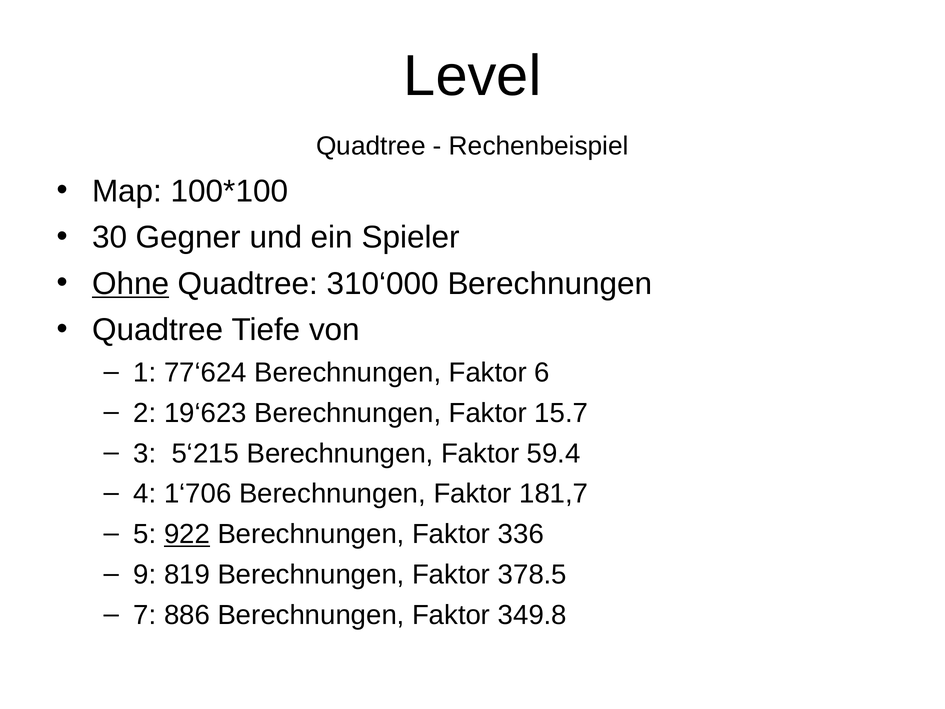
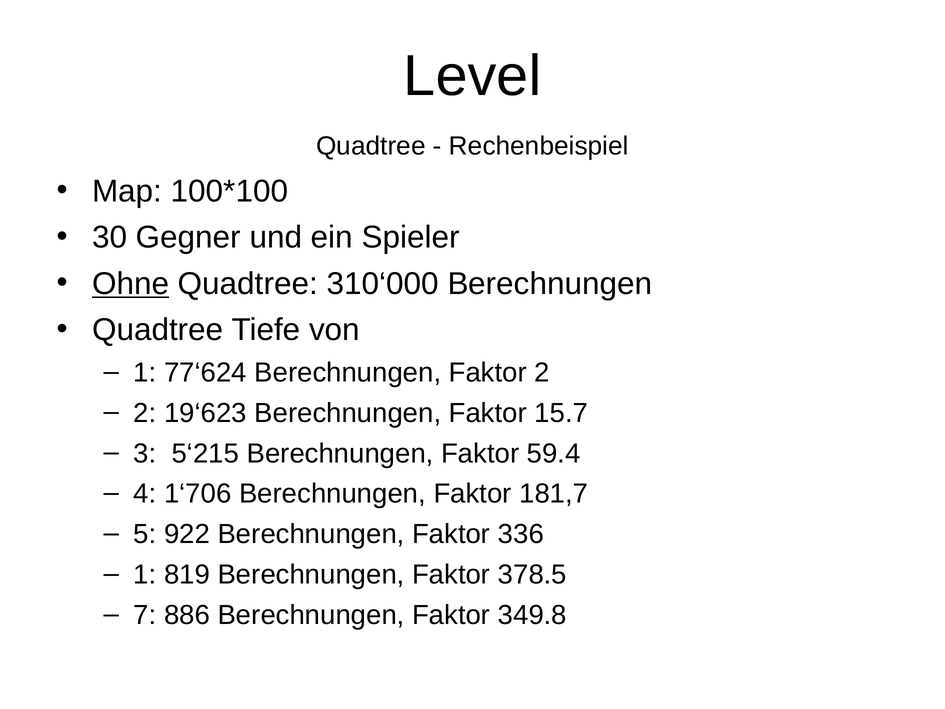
Faktor 6: 6 -> 2
922 underline: present -> none
9 at (145, 575): 9 -> 1
